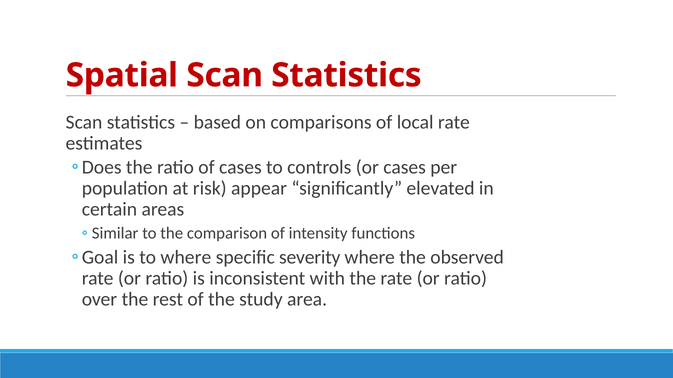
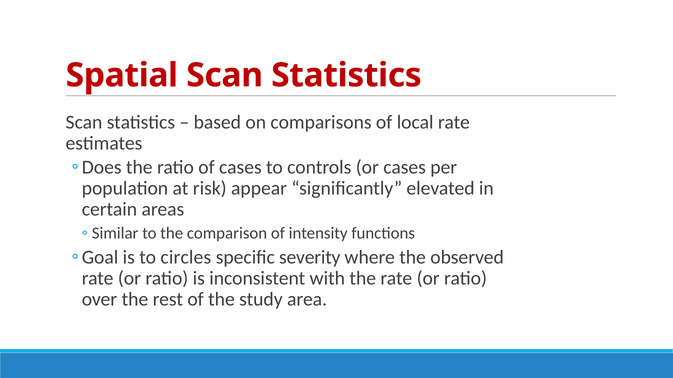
to where: where -> circles
